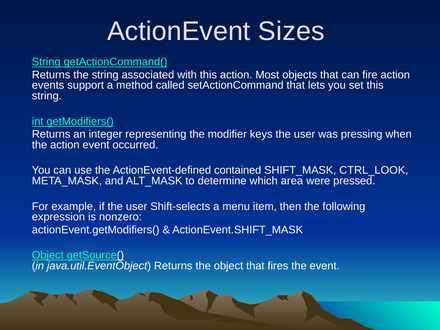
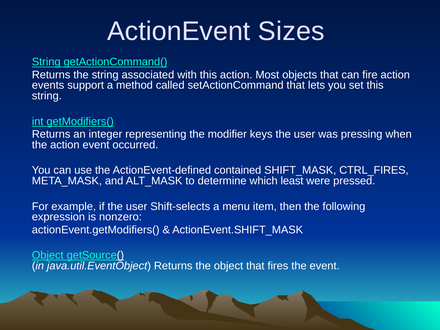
CTRL_LOOK: CTRL_LOOK -> CTRL_FIRES
area: area -> least
